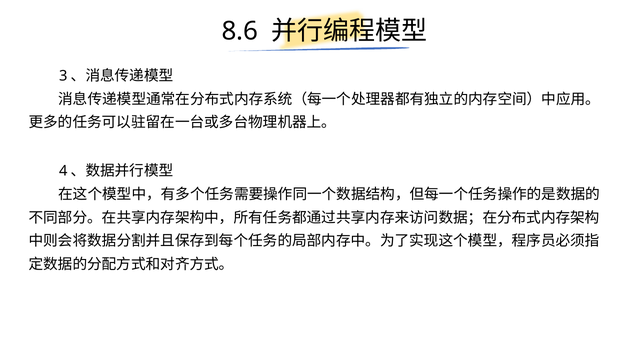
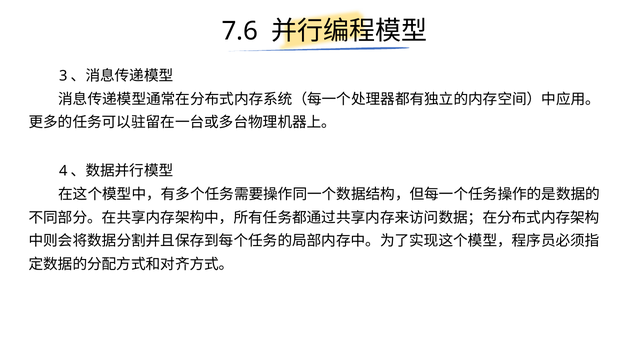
8.6: 8.6 -> 7.6
